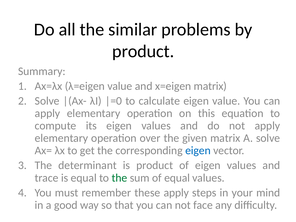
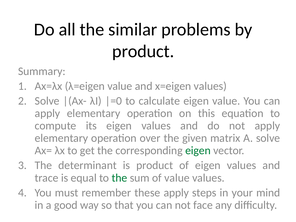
x=eigen matrix: matrix -> values
eigen at (198, 151) colour: blue -> green
of equal: equal -> value
